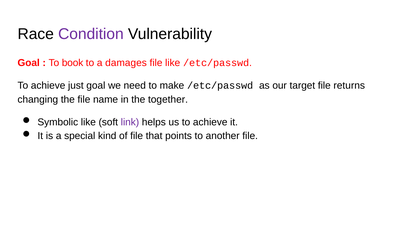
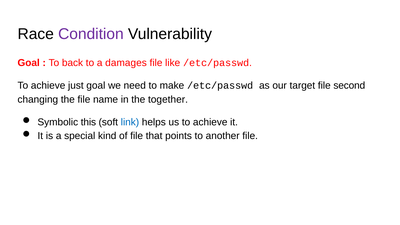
book: book -> back
returns: returns -> second
Symbolic like: like -> this
link colour: purple -> blue
